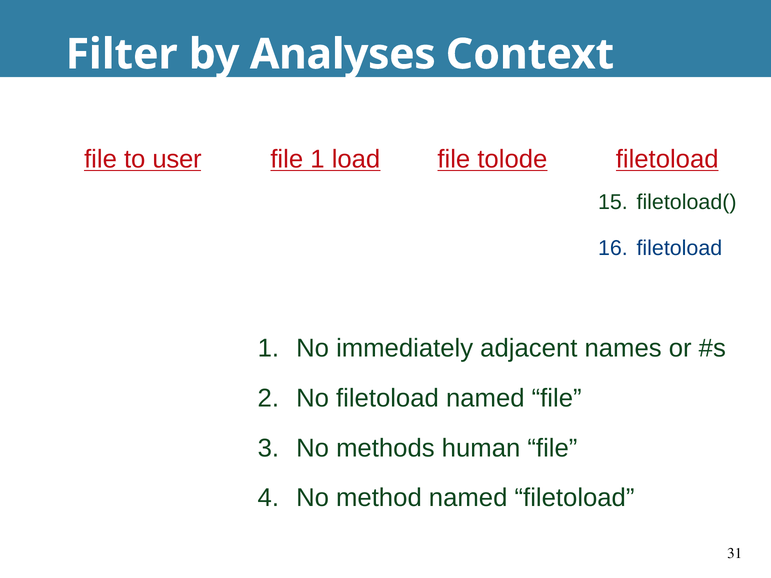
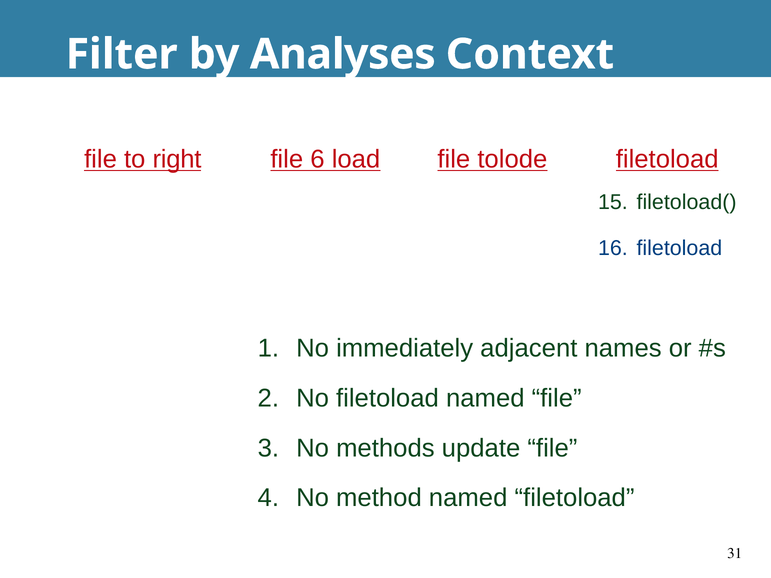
user: user -> right
file 1: 1 -> 6
human: human -> update
